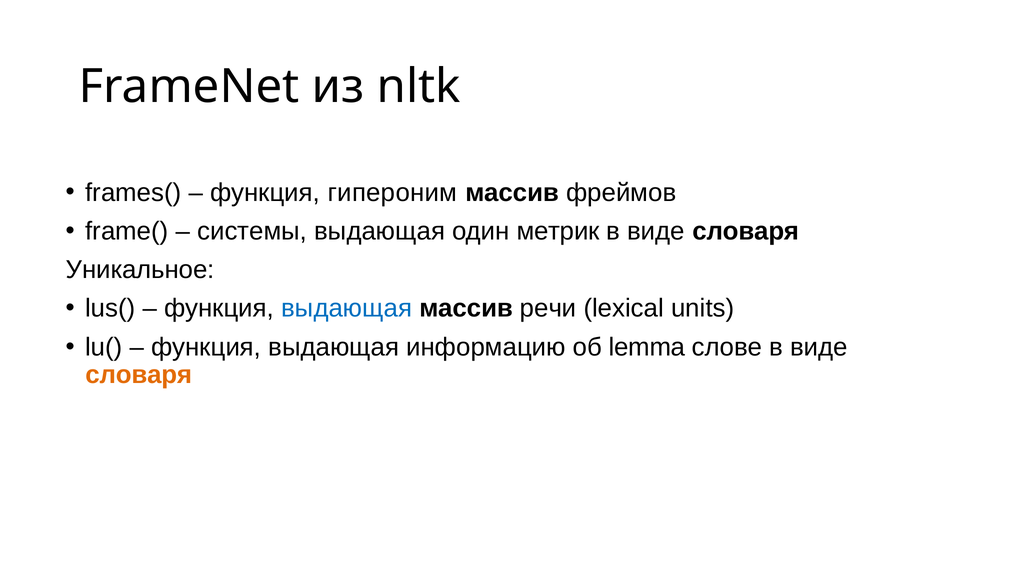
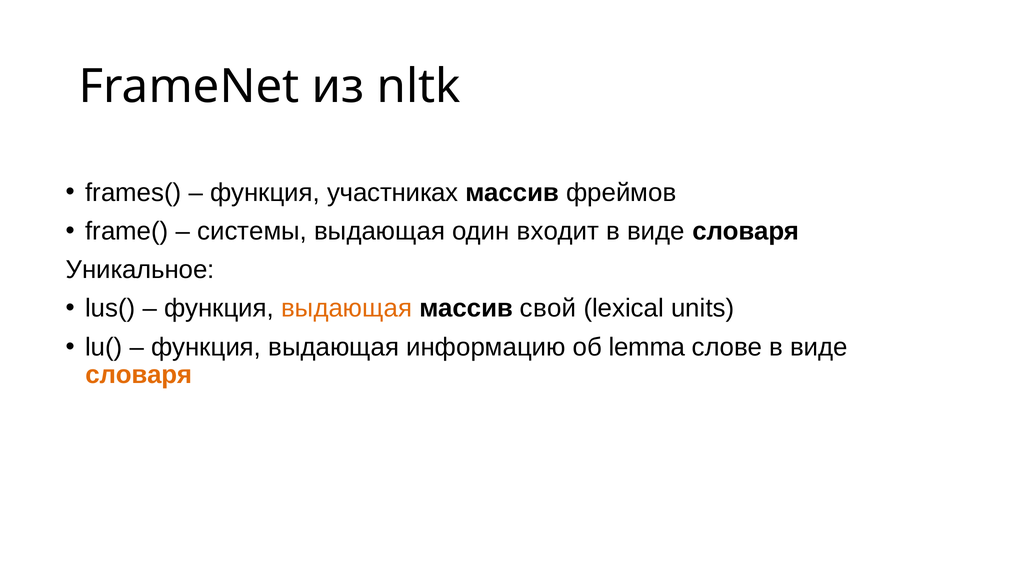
гипероним: гипероним -> участниках
метрик: метрик -> входит
выдающая at (347, 309) colour: blue -> orange
речи: речи -> свой
